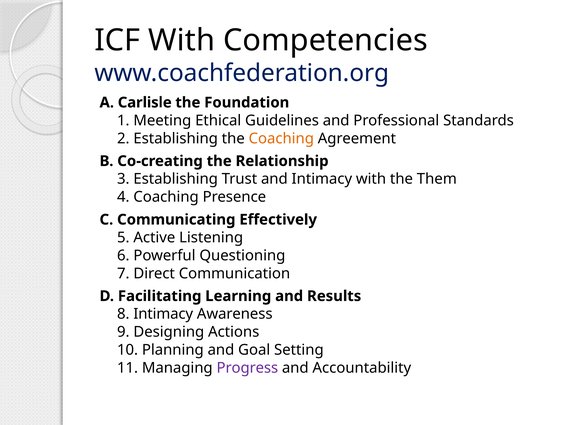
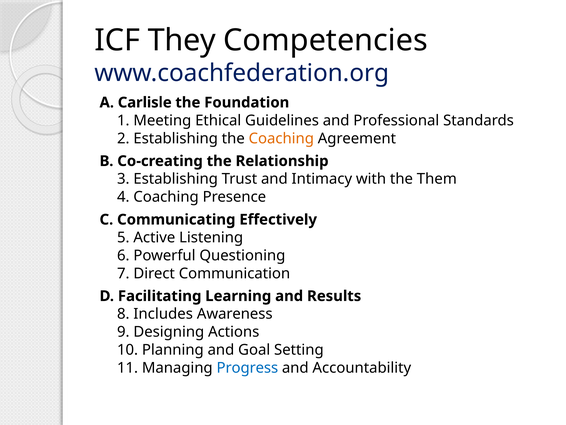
ICF With: With -> They
8 Intimacy: Intimacy -> Includes
Progress colour: purple -> blue
